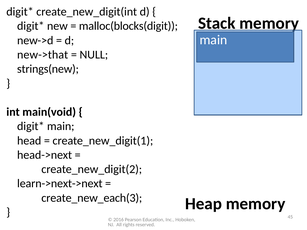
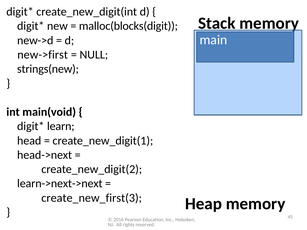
new->that: new->that -> new->first
main at (61, 126): main -> learn
create_new_each(3: create_new_each(3 -> create_new_first(3
